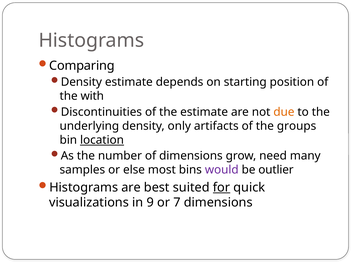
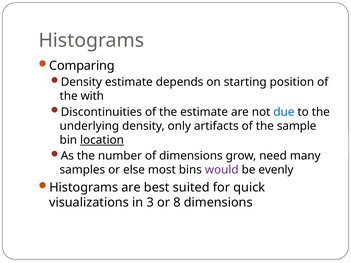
due colour: orange -> blue
groups: groups -> sample
outlier: outlier -> evenly
for underline: present -> none
9: 9 -> 3
7: 7 -> 8
